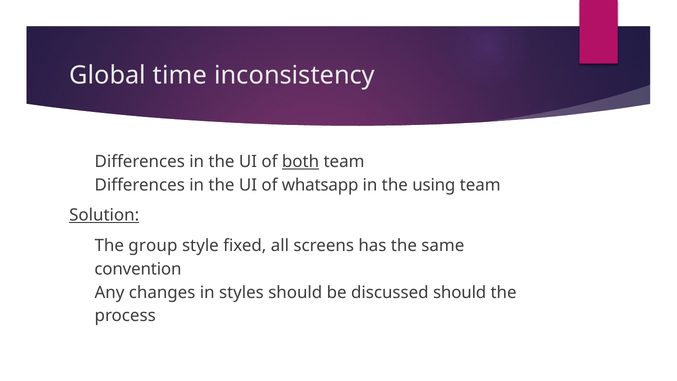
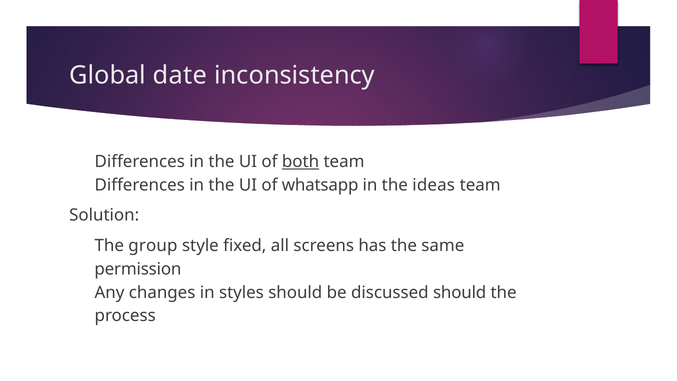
time: time -> date
using: using -> ideas
Solution underline: present -> none
convention: convention -> permission
